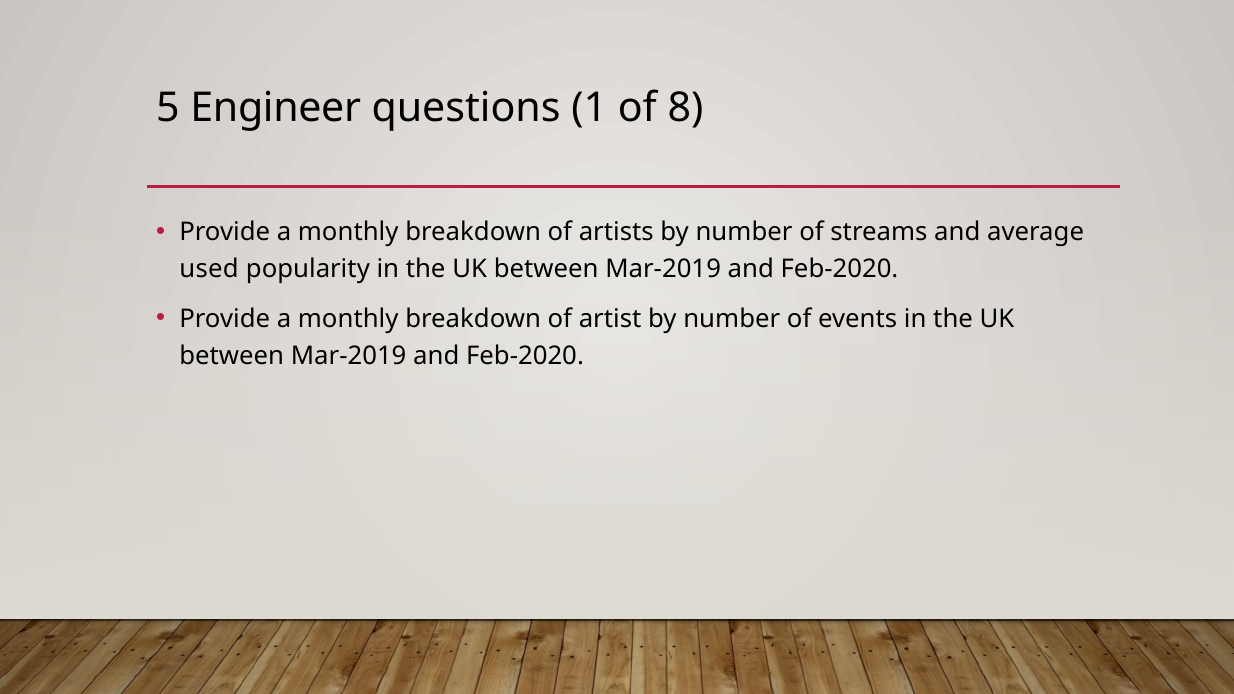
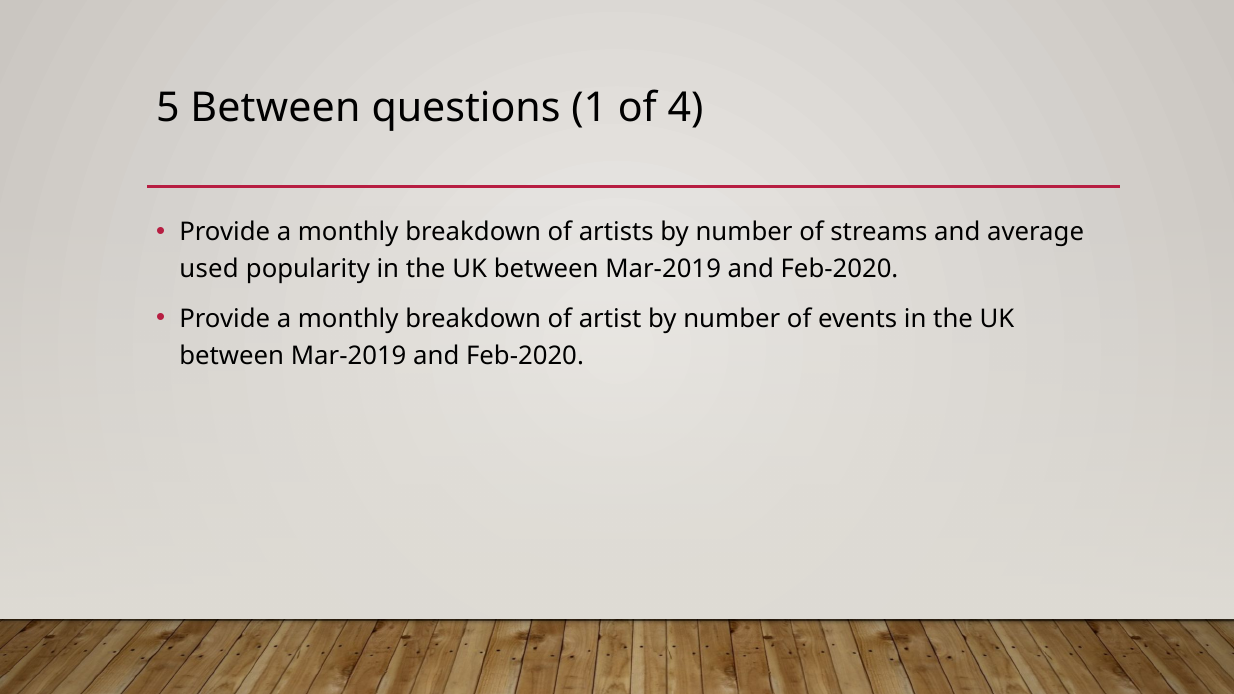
5 Engineer: Engineer -> Between
8: 8 -> 4
